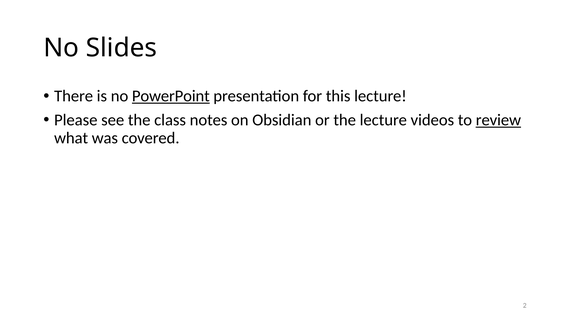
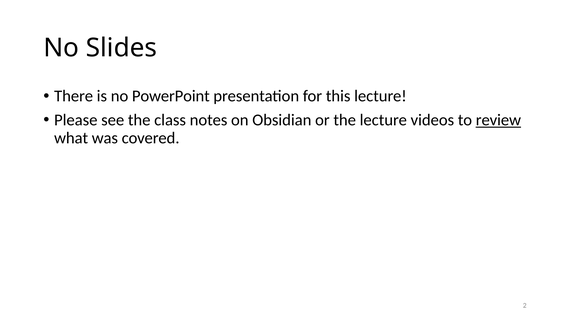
PowerPoint underline: present -> none
